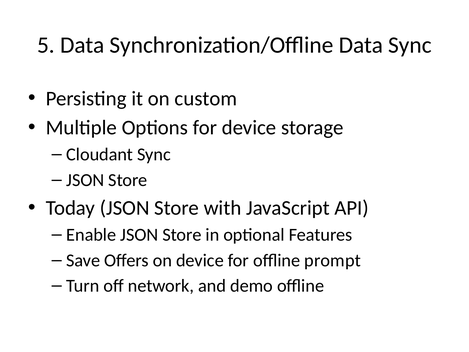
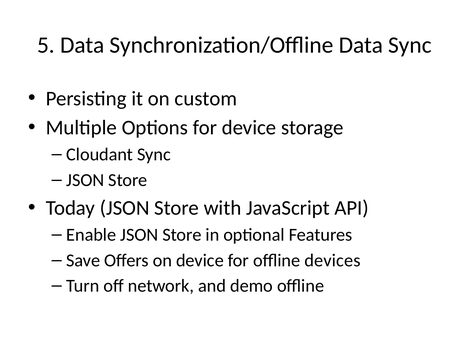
prompt: prompt -> devices
